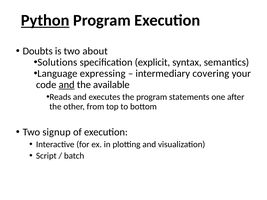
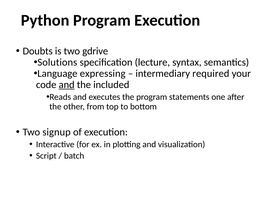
Python underline: present -> none
about: about -> gdrive
explicit: explicit -> lecture
covering: covering -> required
available: available -> included
